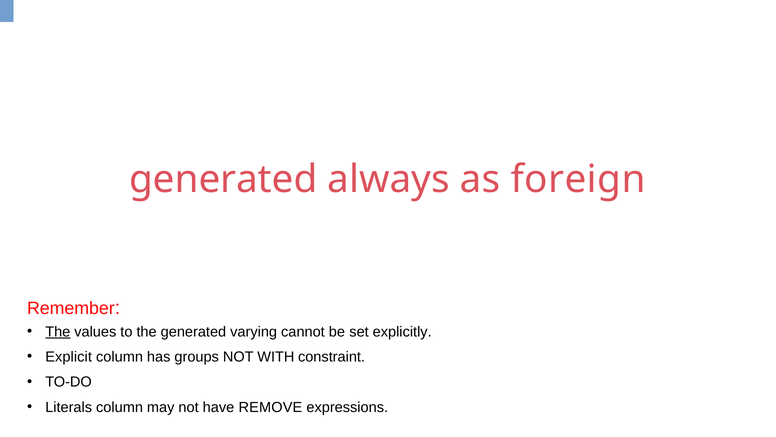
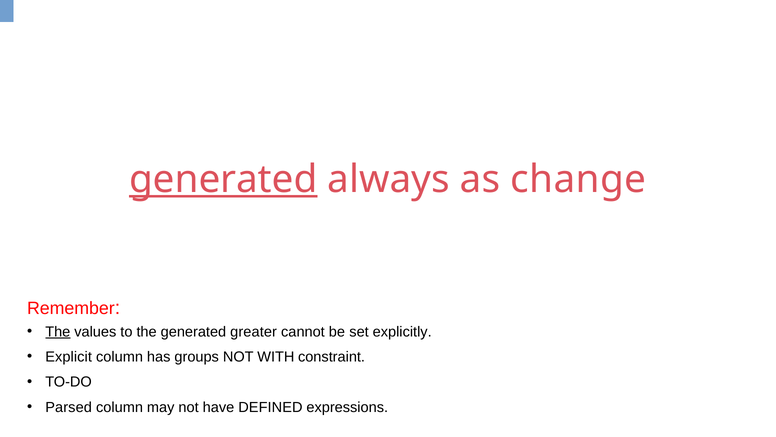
generated at (223, 179) underline: none -> present
foreign: foreign -> change
varying: varying -> greater
Literals: Literals -> Parsed
REMOVE: REMOVE -> DEFINED
